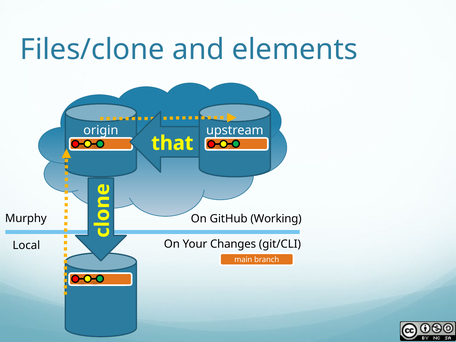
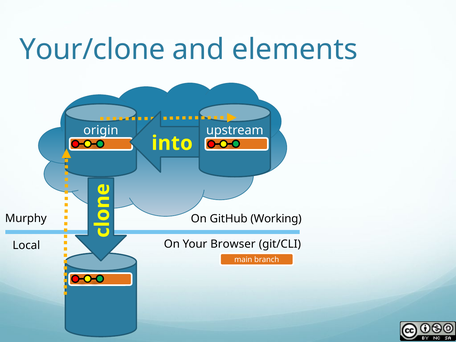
Files/clone: Files/clone -> Your/clone
that: that -> into
Changes: Changes -> Browser
